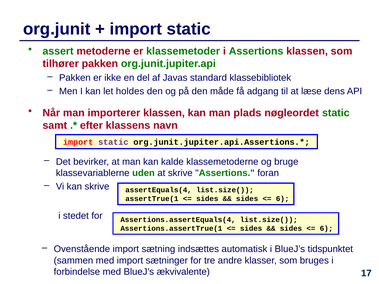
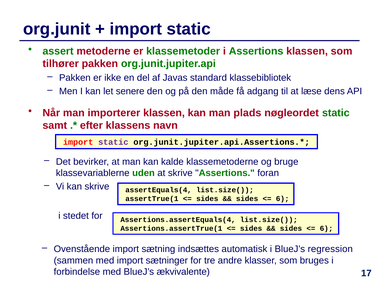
holdes: holdes -> senere
tidspunktet: tidspunktet -> regression
